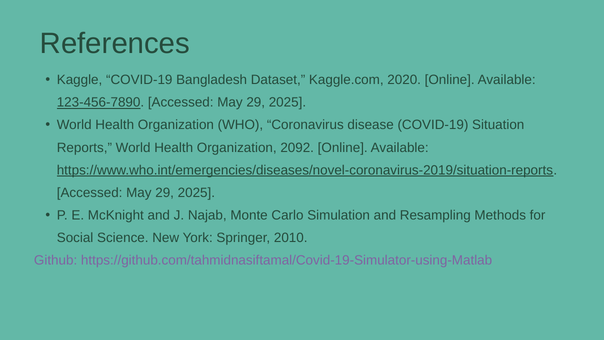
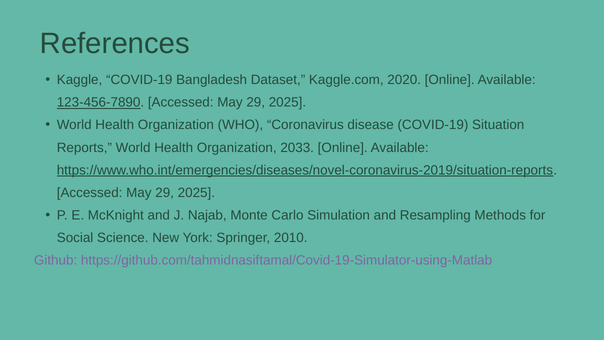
2092: 2092 -> 2033
